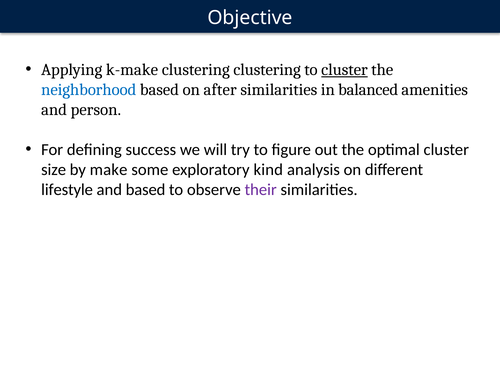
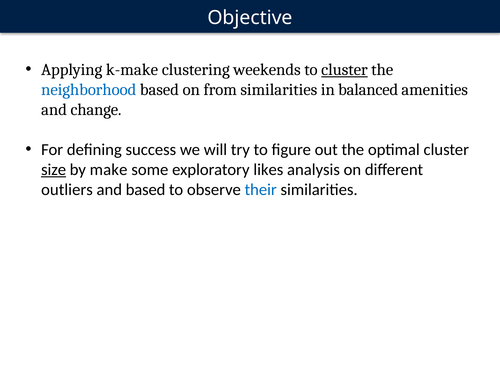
clustering clustering: clustering -> weekends
after: after -> from
person: person -> change
size underline: none -> present
kind: kind -> likes
lifestyle: lifestyle -> outliers
their colour: purple -> blue
